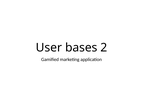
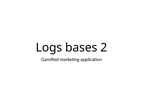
User: User -> Logs
